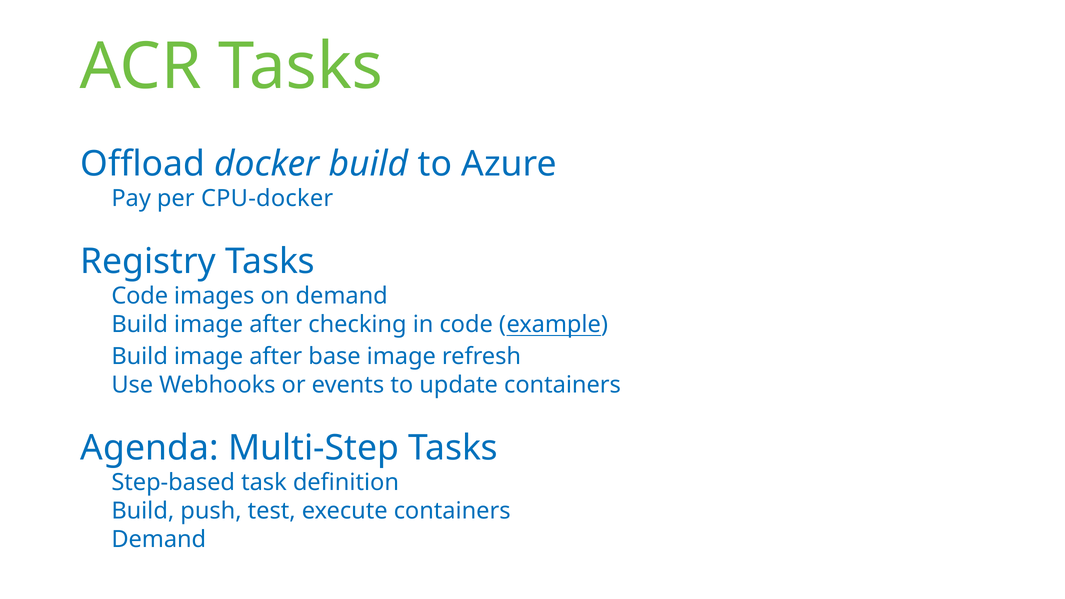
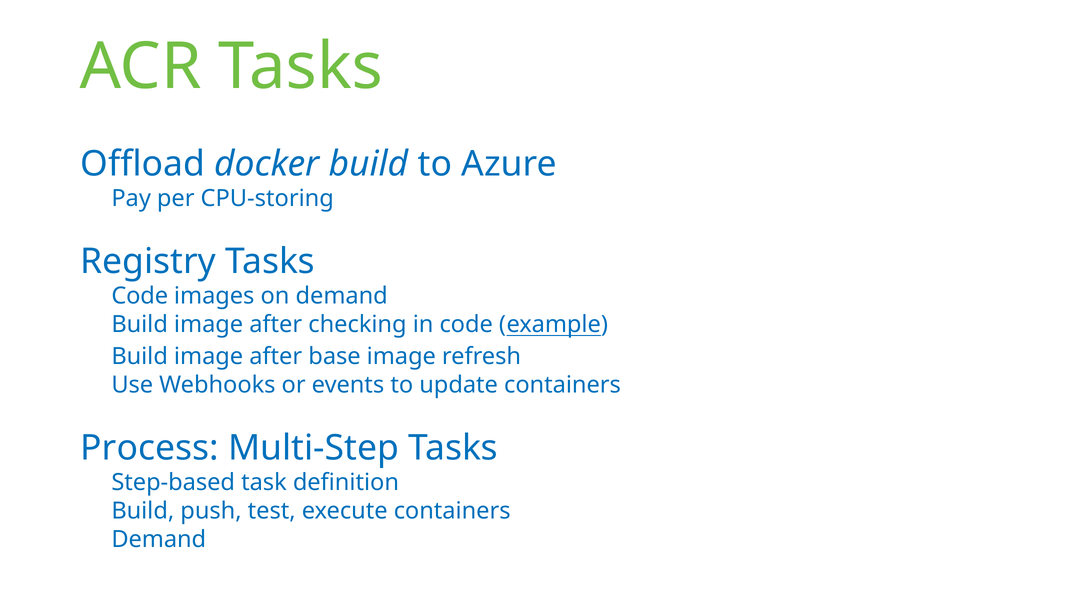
CPU-docker: CPU-docker -> CPU-storing
Agenda: Agenda -> Process
